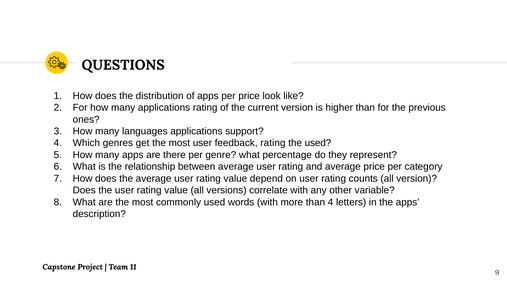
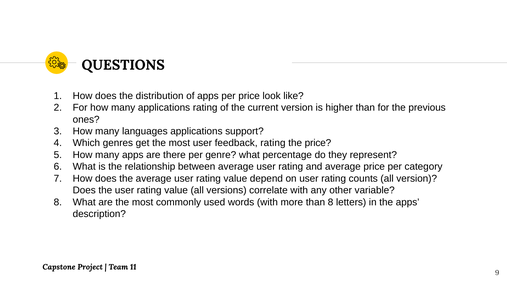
the used: used -> price
than 4: 4 -> 8
